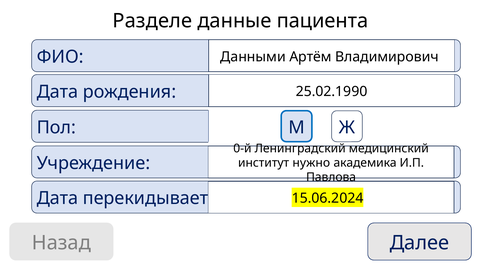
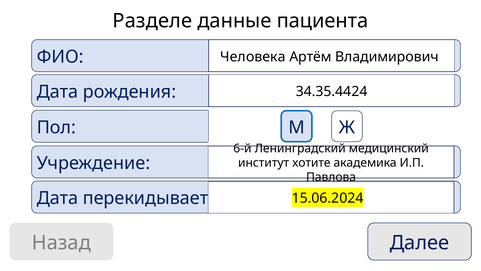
Данными: Данными -> Человека
25.02.1990: 25.02.1990 -> 34.35.4424
0-й: 0-й -> 6-й
нужно: нужно -> хотите
